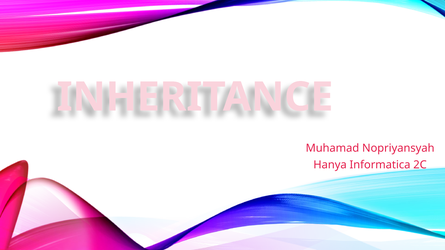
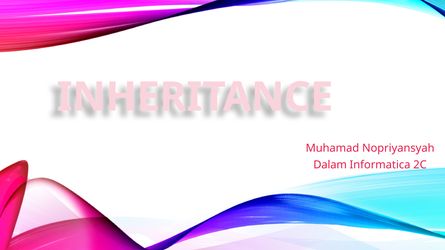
Hanya: Hanya -> Dalam
